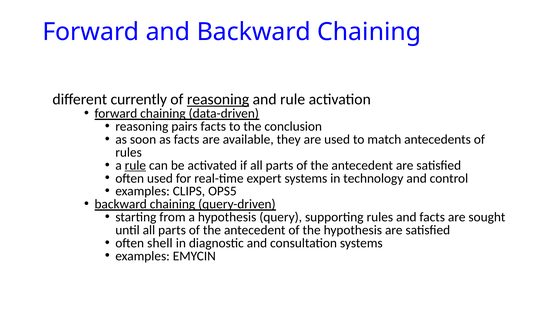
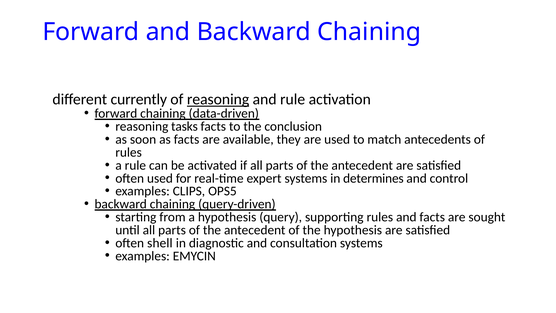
pairs: pairs -> tasks
rule at (135, 165) underline: present -> none
technology: technology -> determines
